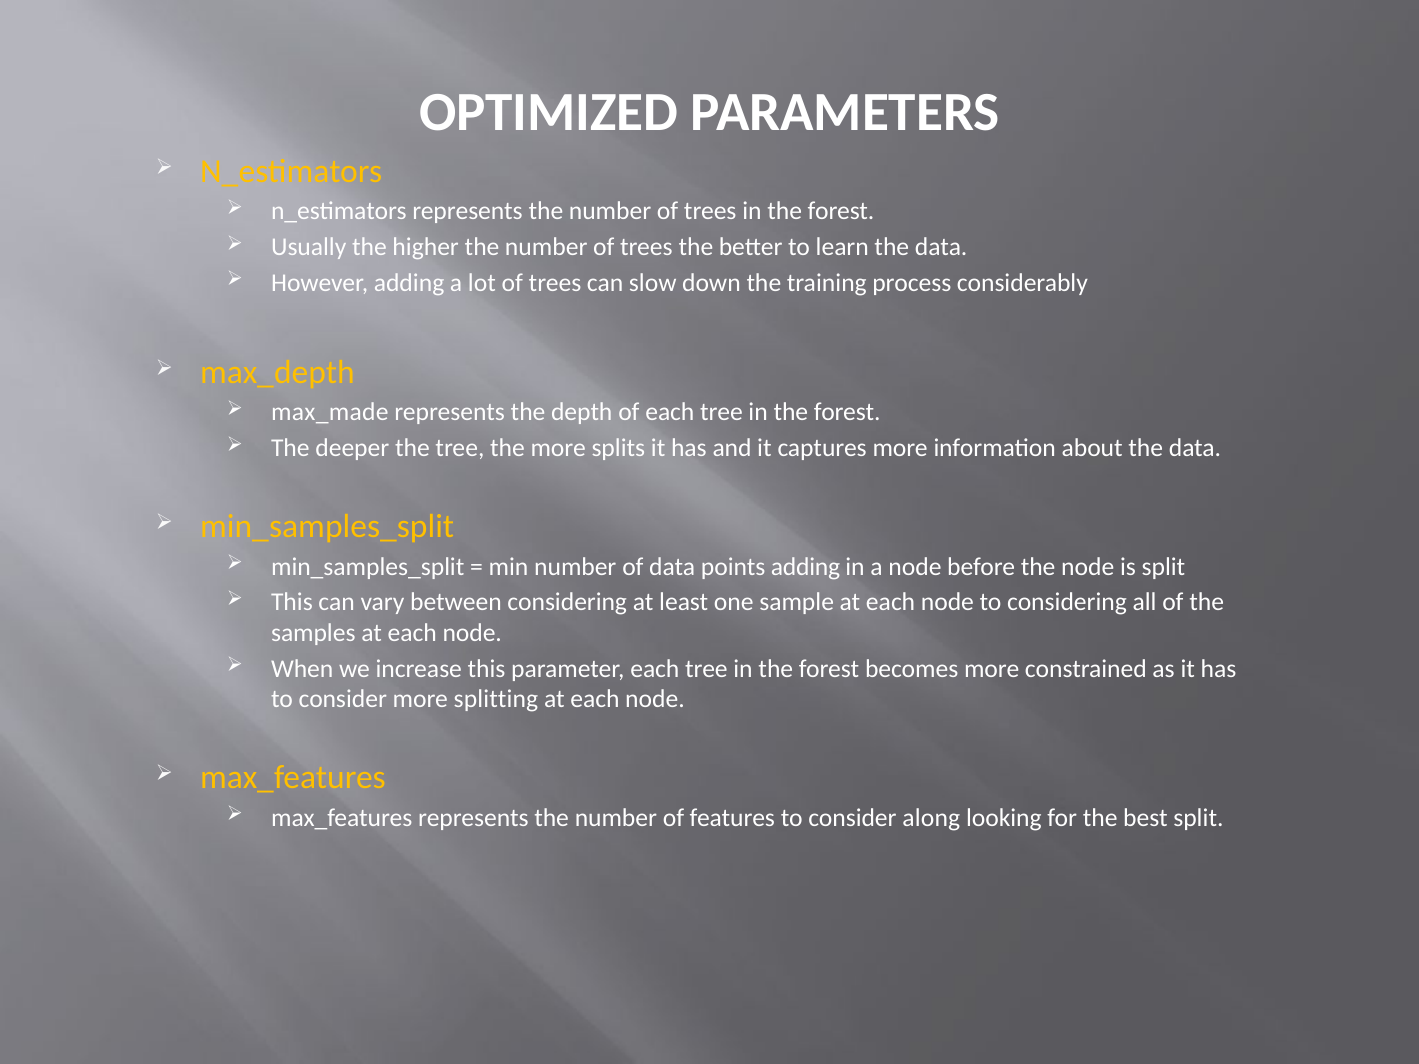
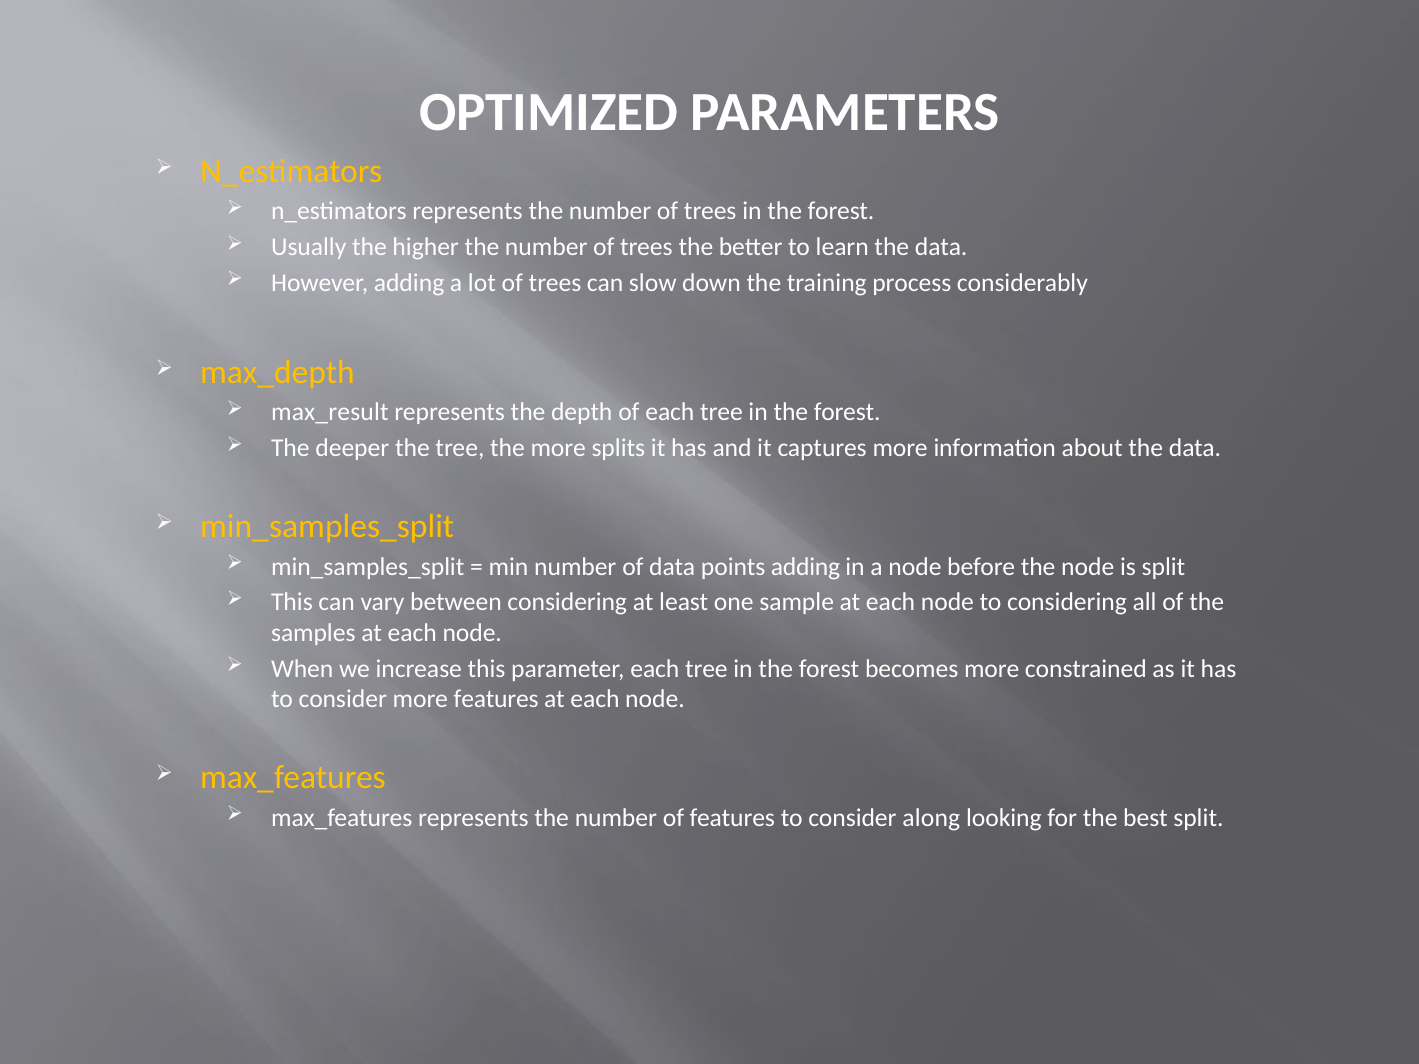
max_made: max_made -> max_result
more splitting: splitting -> features
